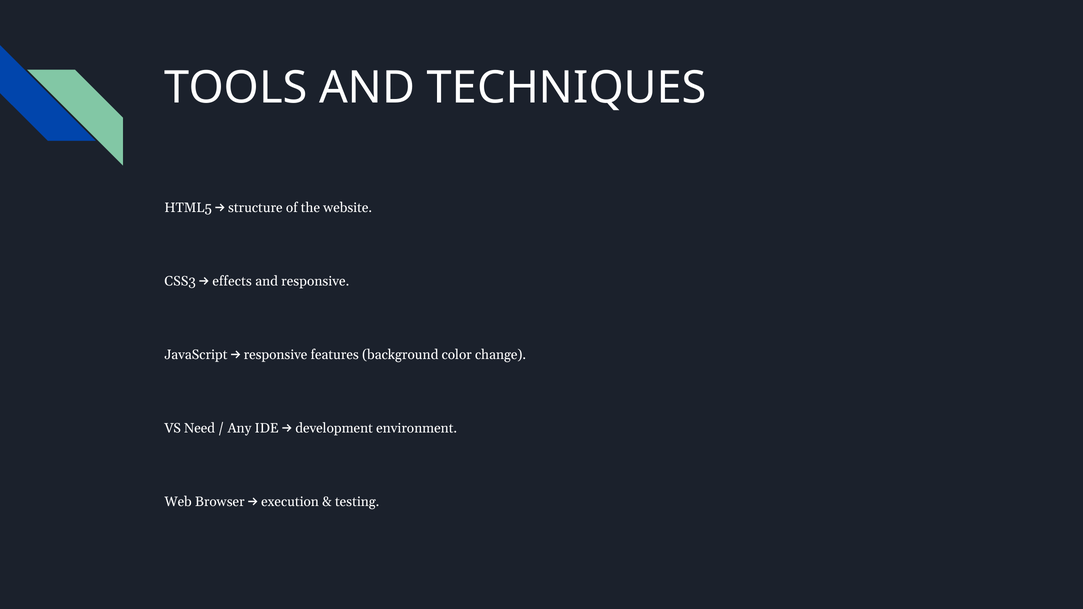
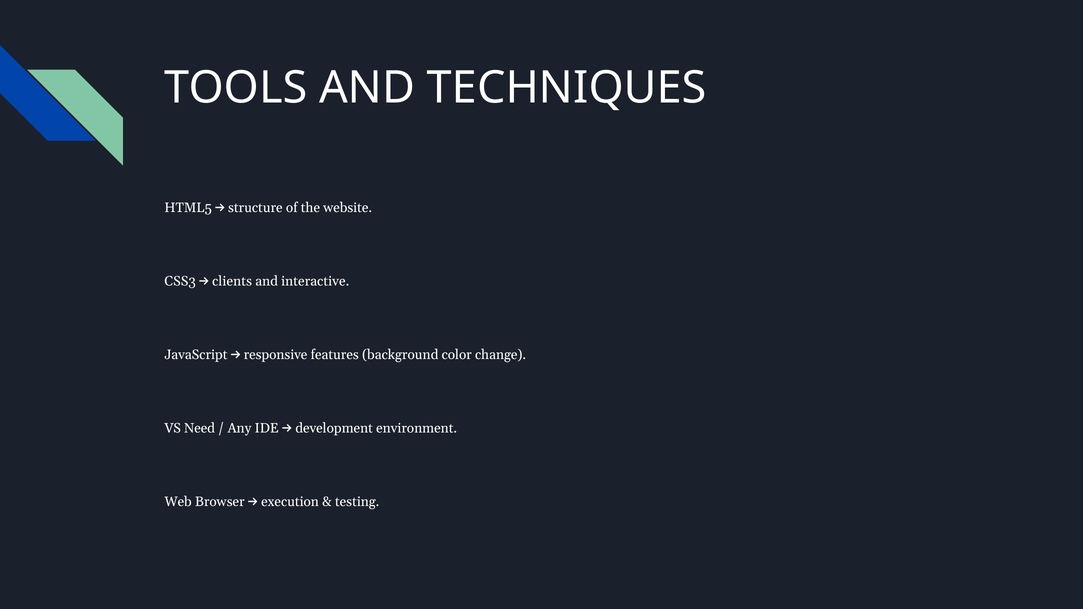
effects: effects -> clients
and responsive: responsive -> interactive
